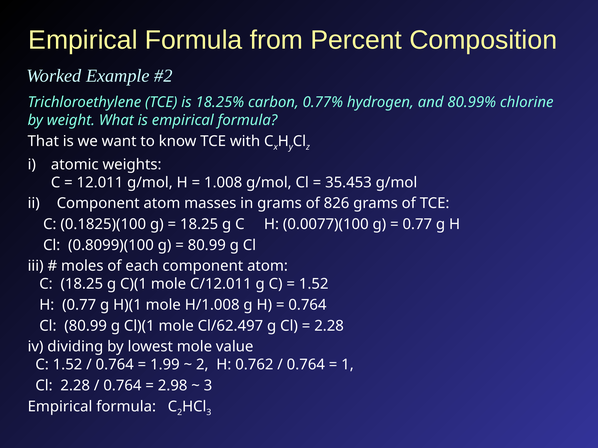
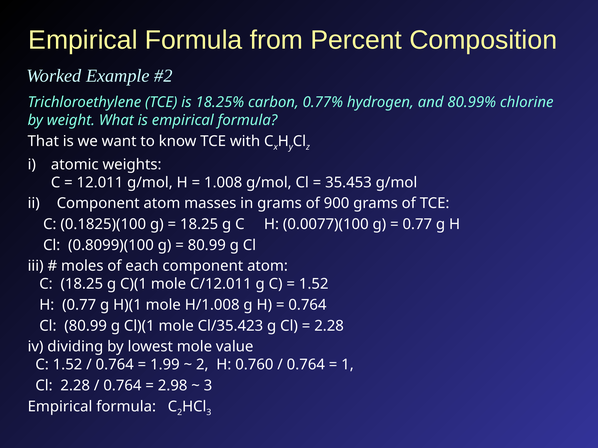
826: 826 -> 900
Cl/62.497: Cl/62.497 -> Cl/35.423
0.762: 0.762 -> 0.760
